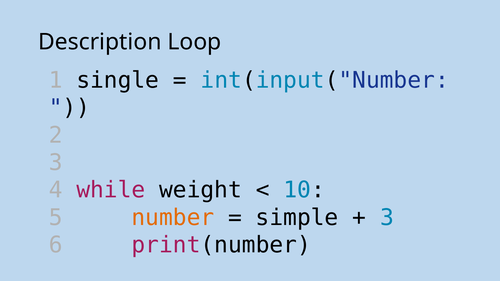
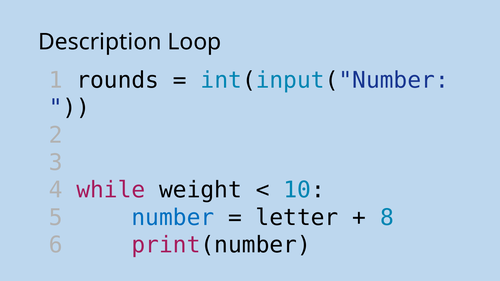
single: single -> rounds
number colour: orange -> blue
simple: simple -> letter
3 at (387, 218): 3 -> 8
